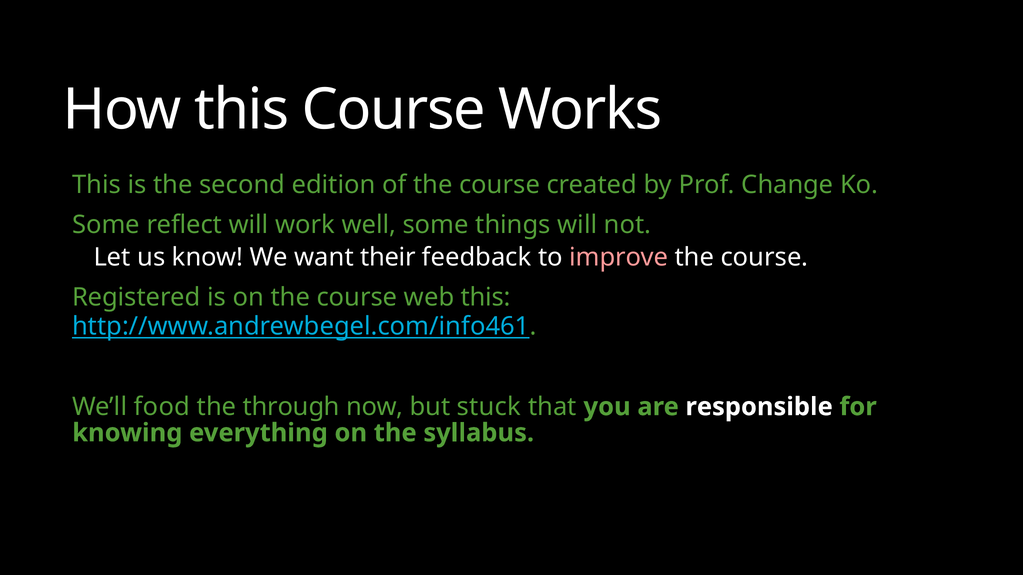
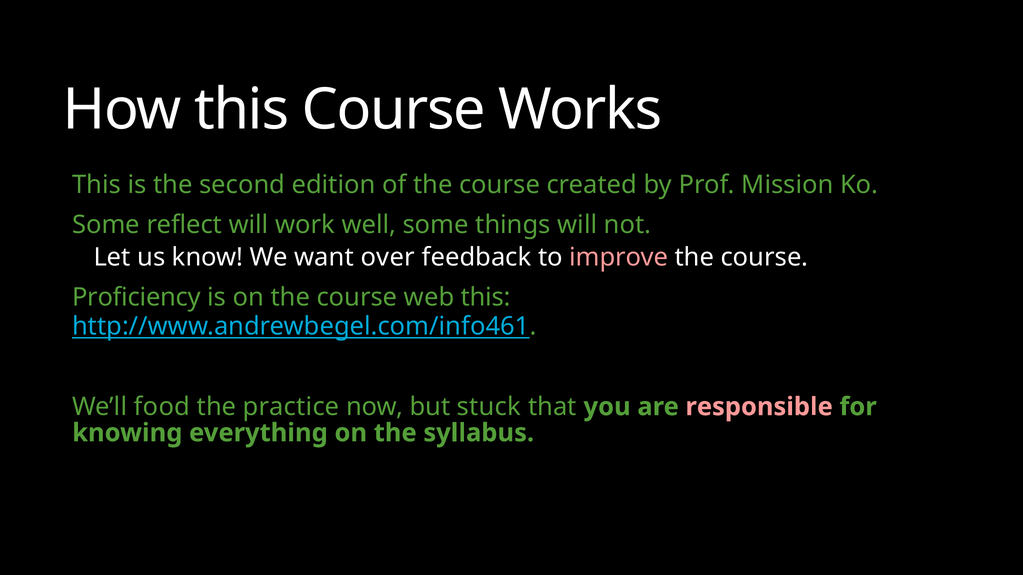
Change: Change -> Mission
their: their -> over
Registered: Registered -> Proficiency
through: through -> practice
responsible colour: white -> pink
